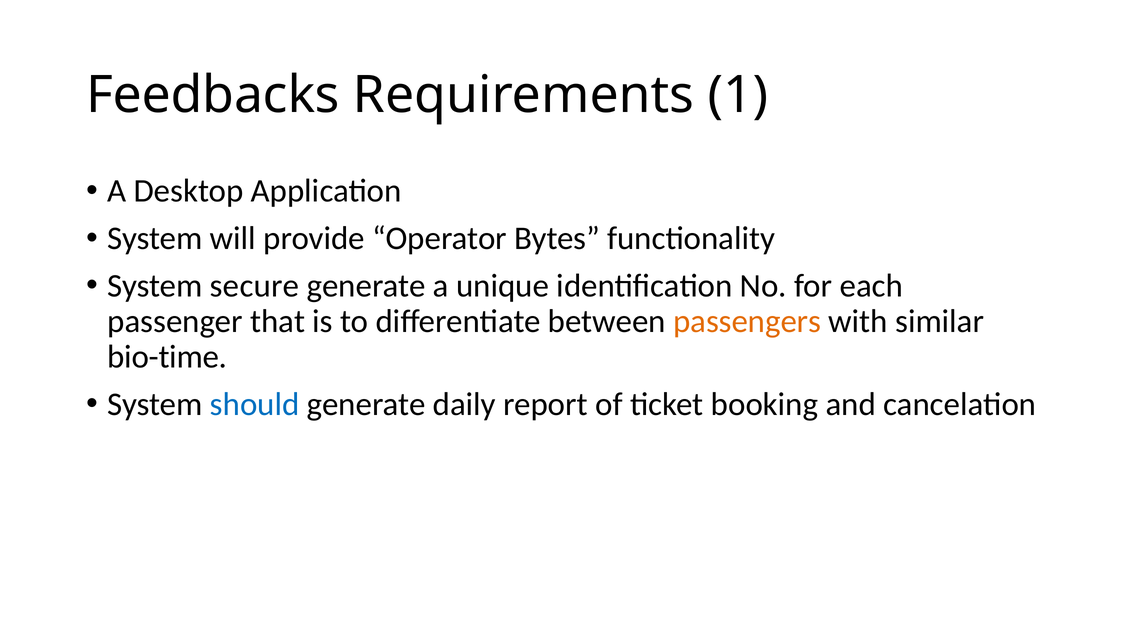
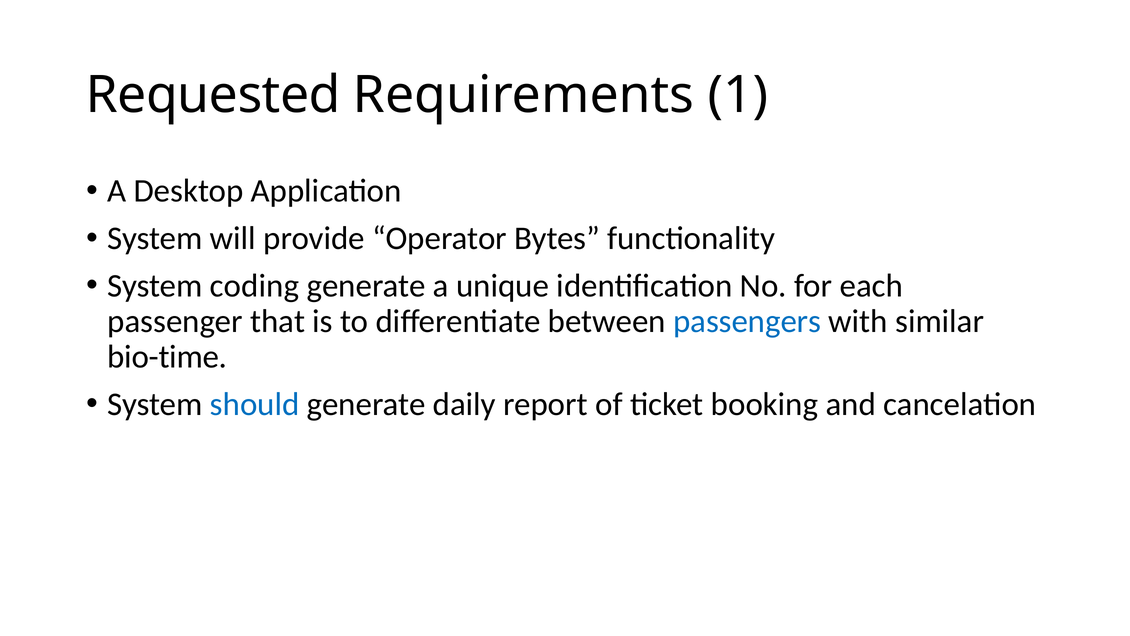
Feedbacks: Feedbacks -> Requested
secure: secure -> coding
passengers colour: orange -> blue
